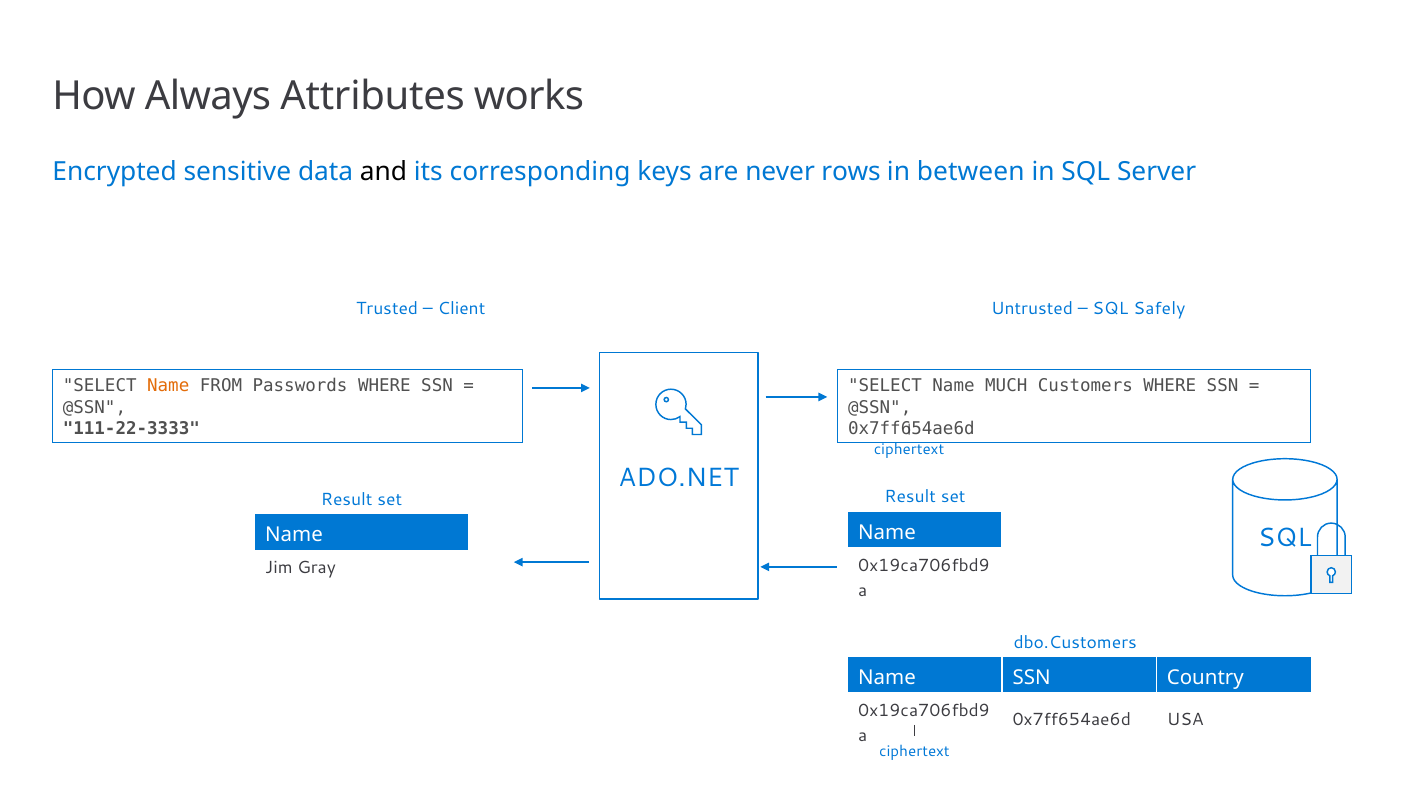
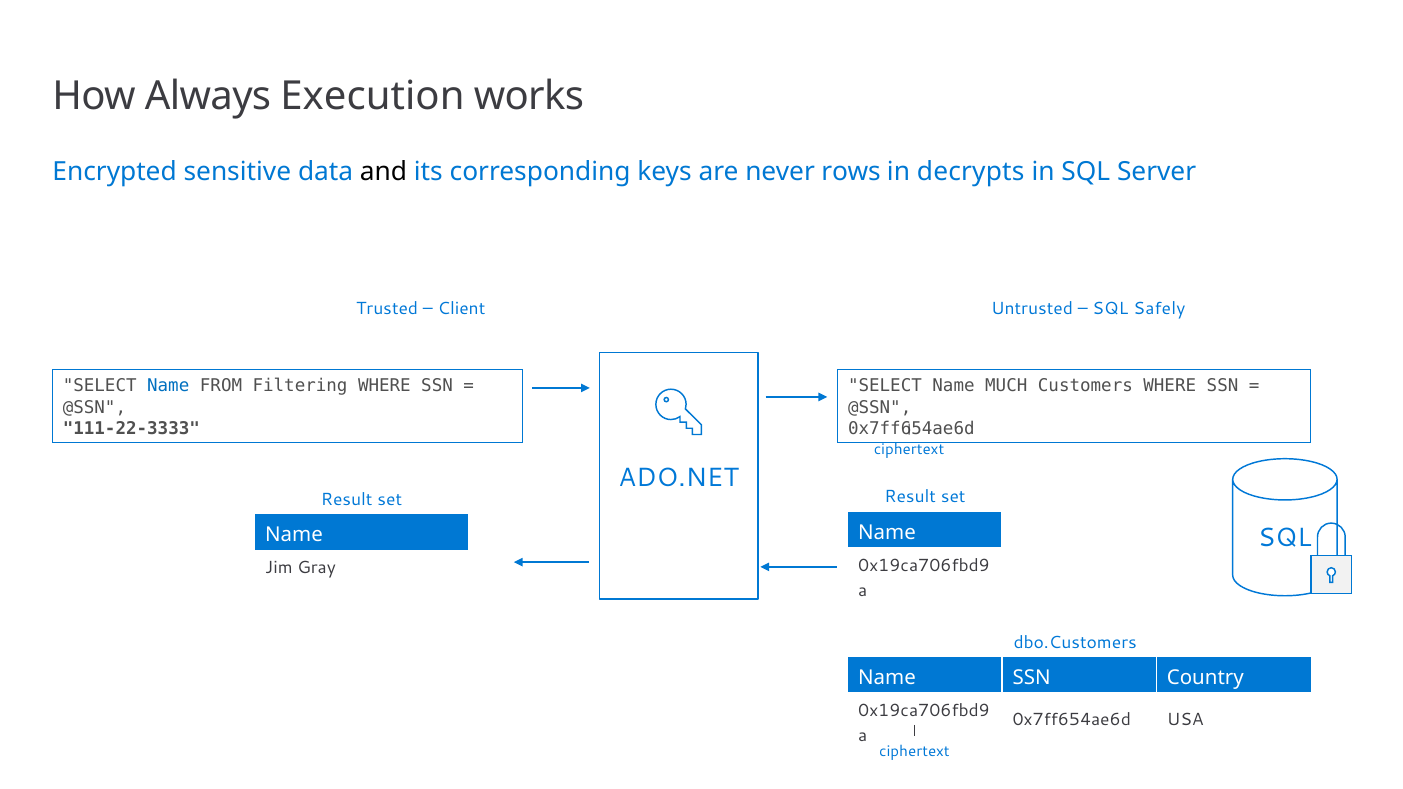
Attributes: Attributes -> Execution
between: between -> decrypts
Name at (168, 386) colour: orange -> blue
Passwords: Passwords -> Filtering
